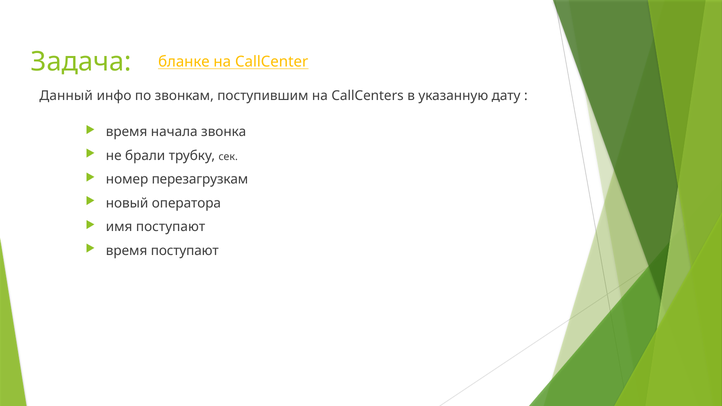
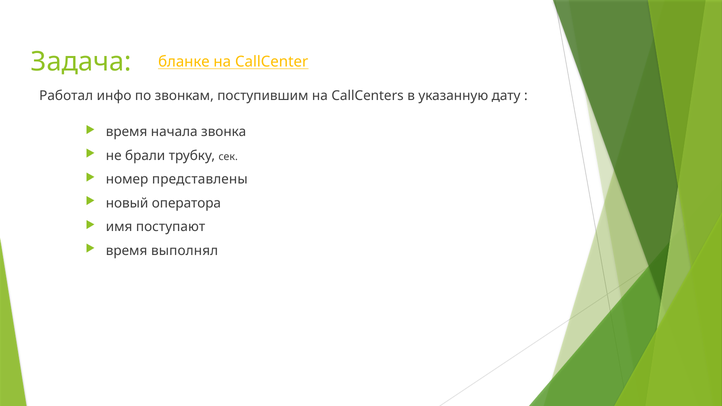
Данный: Данный -> Работал
перезагрузкам: перезагрузкам -> представлены
время поступают: поступают -> выполнял
